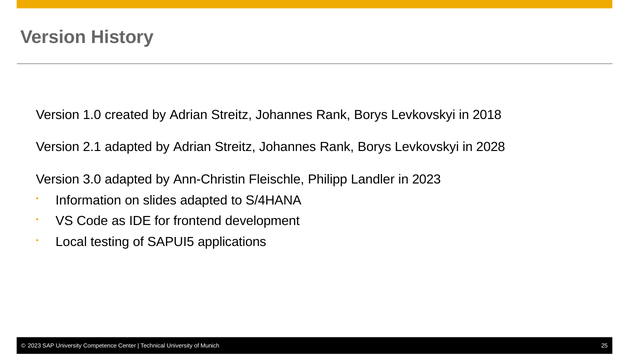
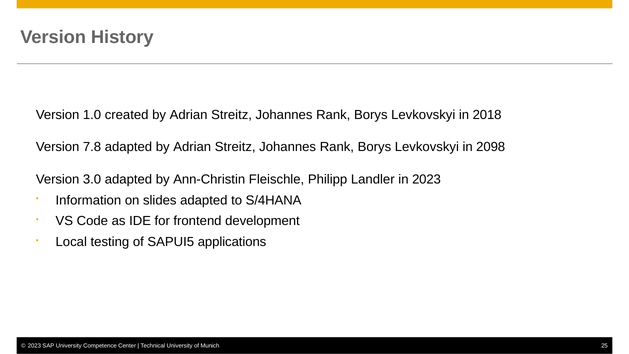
2.1: 2.1 -> 7.8
2028: 2028 -> 2098
